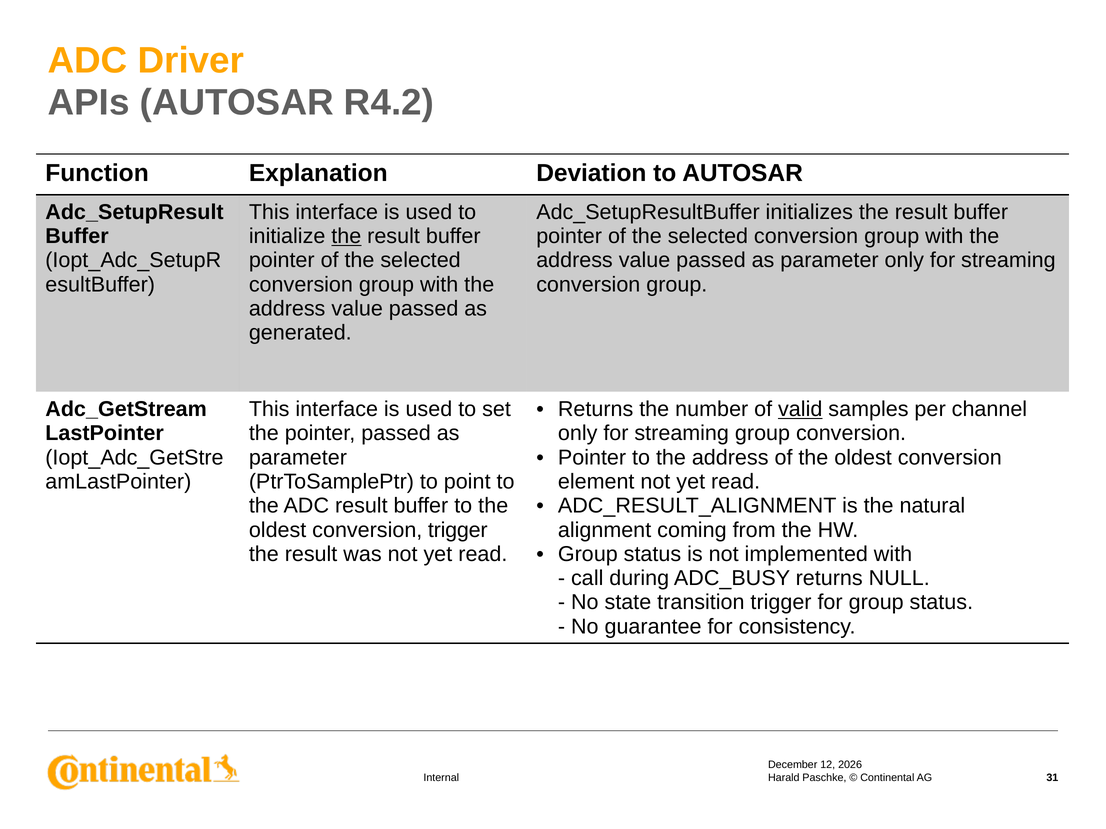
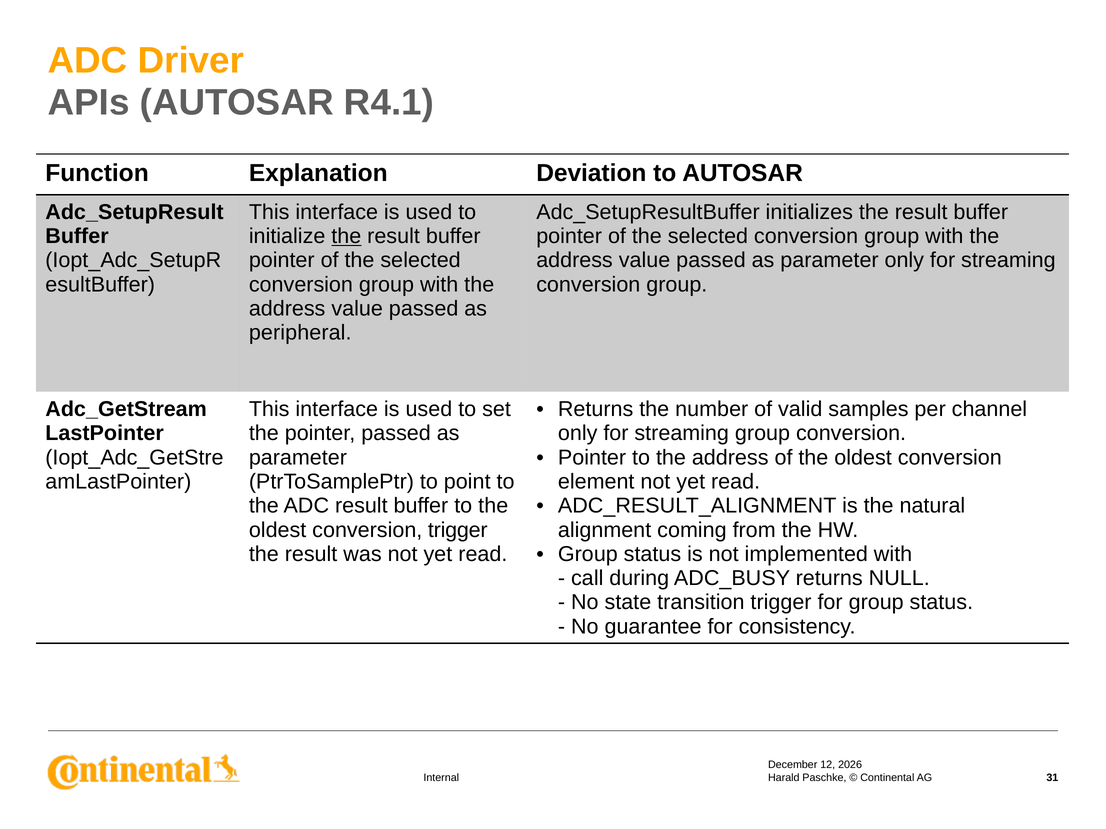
R4.2: R4.2 -> R4.1
generated: generated -> peripheral
valid underline: present -> none
